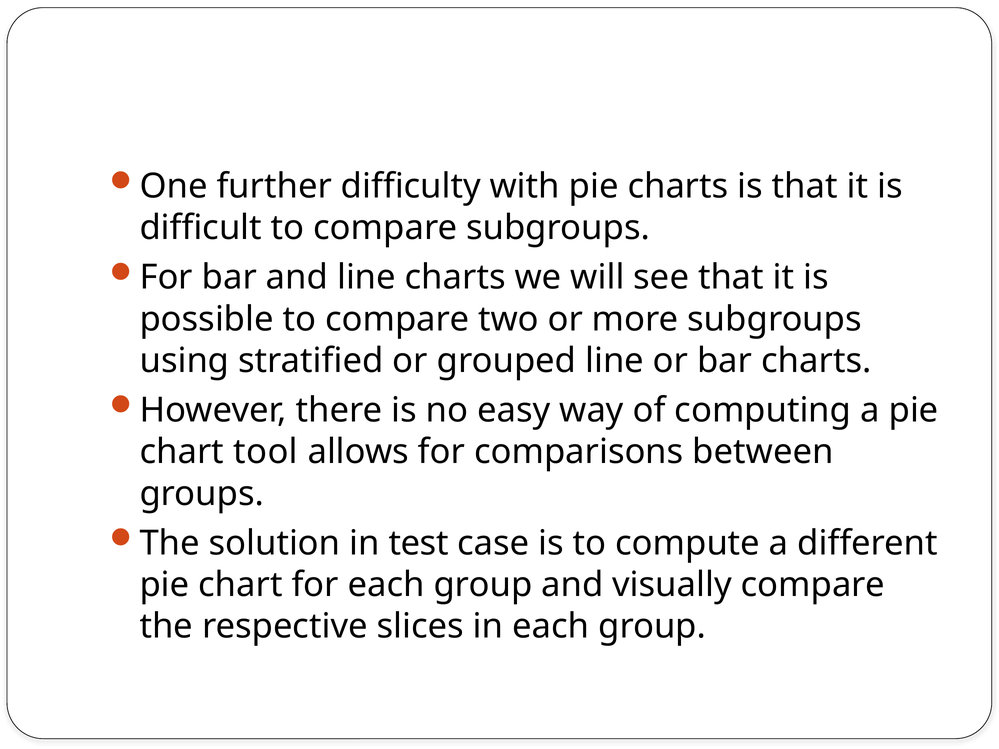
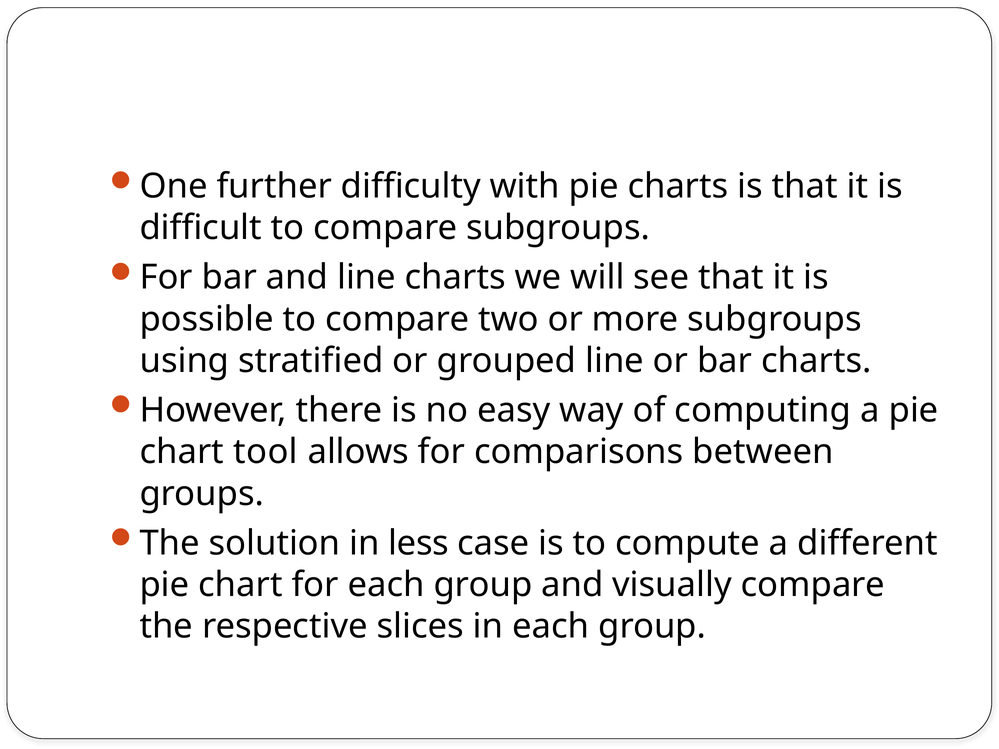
test: test -> less
